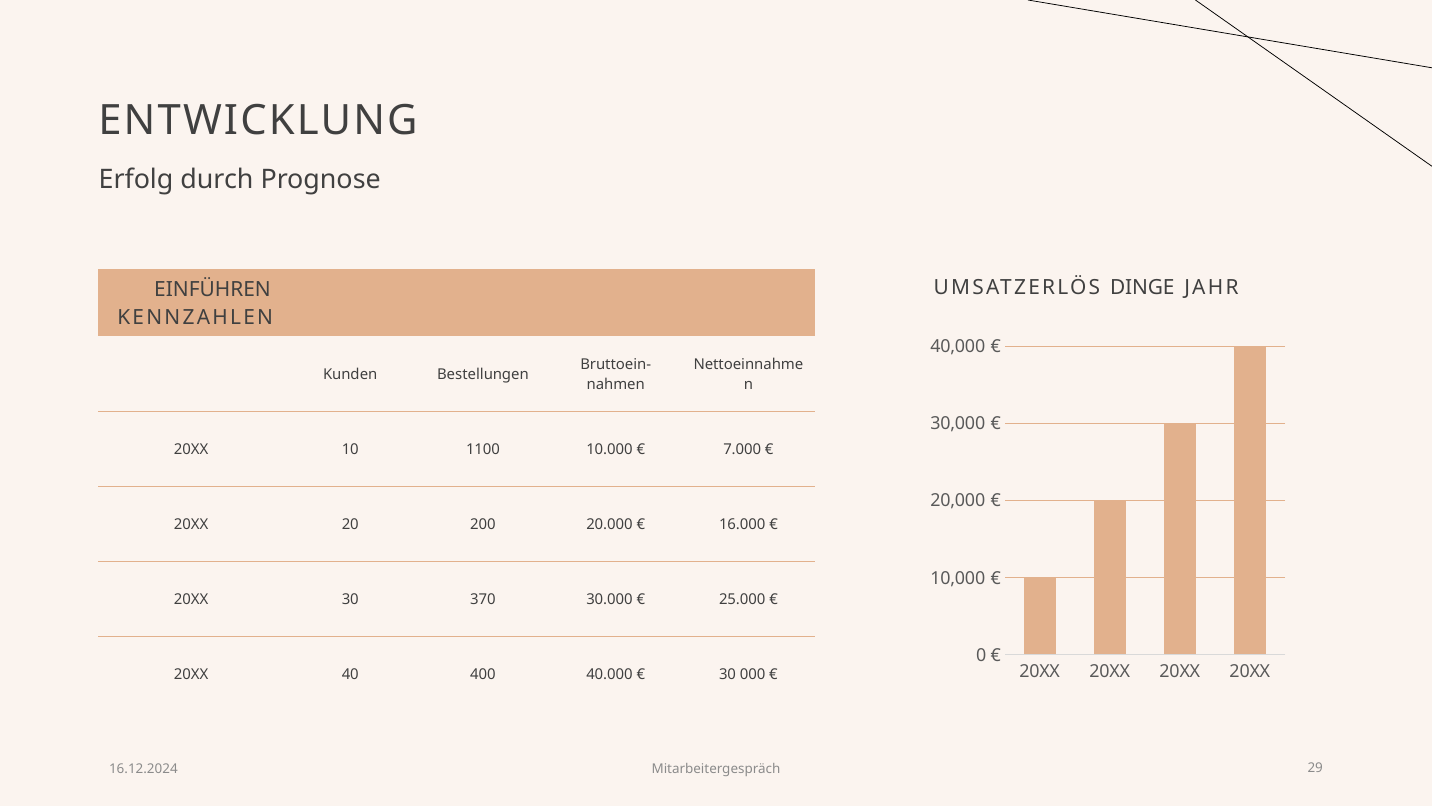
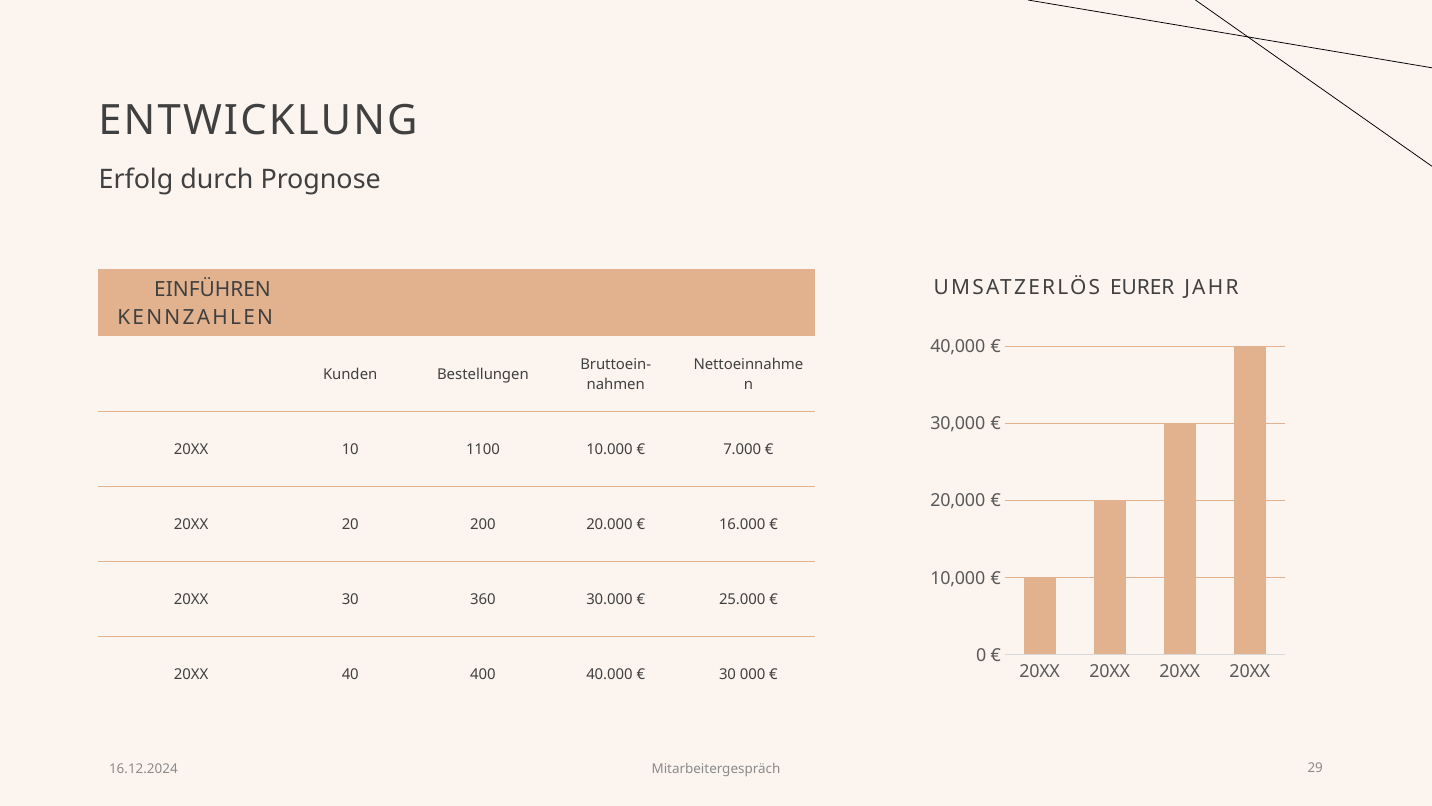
DINGE: DINGE -> EURER
370: 370 -> 360
